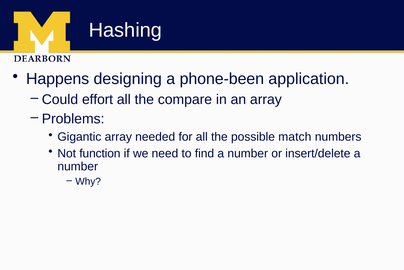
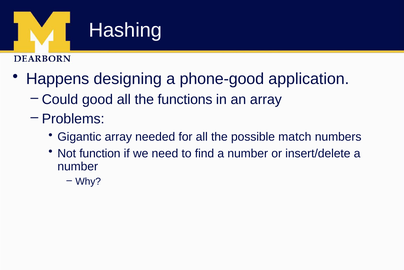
phone-been: phone-been -> phone-good
effort: effort -> good
compare: compare -> functions
